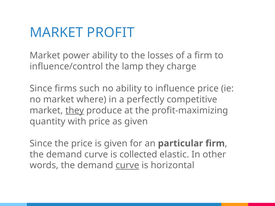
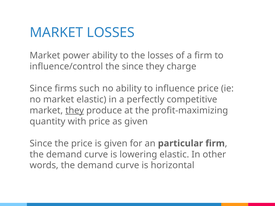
MARKET PROFIT: PROFIT -> LOSSES
the lamp: lamp -> since
market where: where -> elastic
collected: collected -> lowering
curve at (127, 166) underline: present -> none
